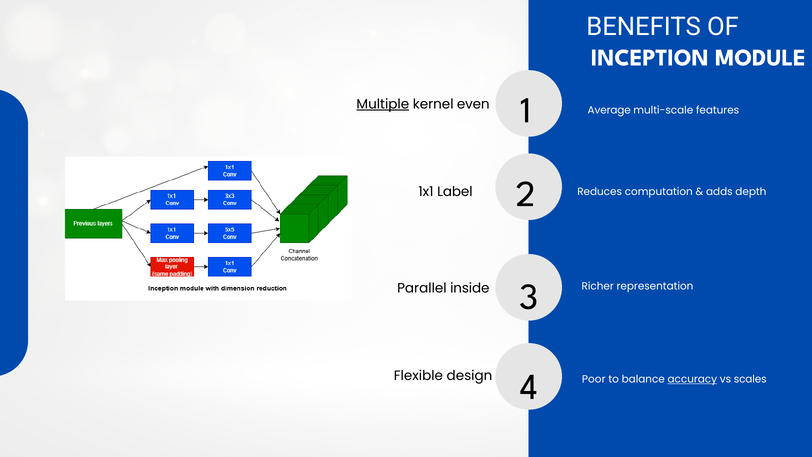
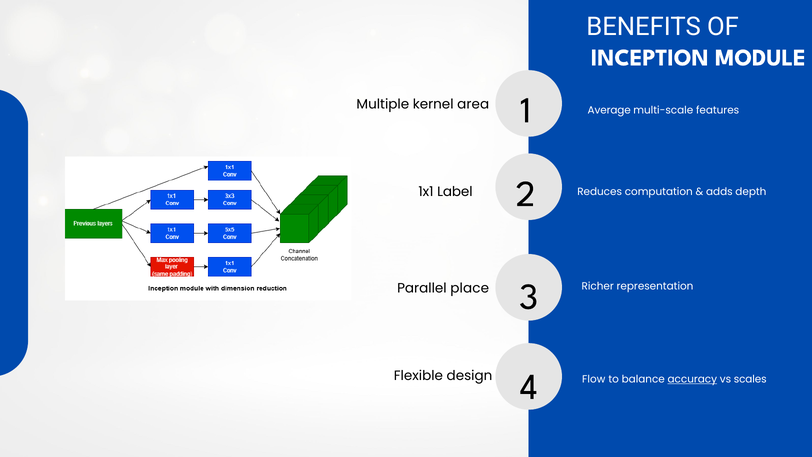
Multiple underline: present -> none
even: even -> area
inside: inside -> place
Poor: Poor -> Flow
